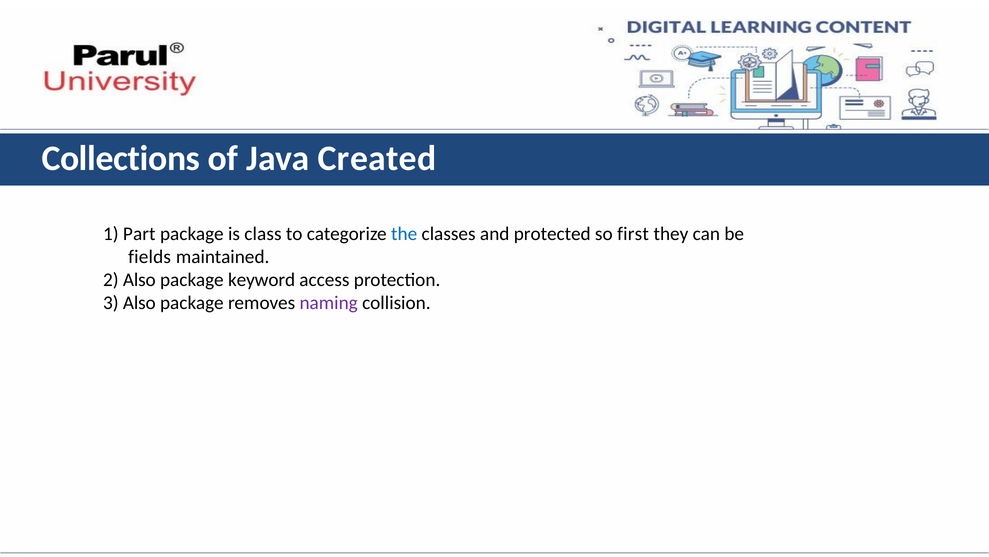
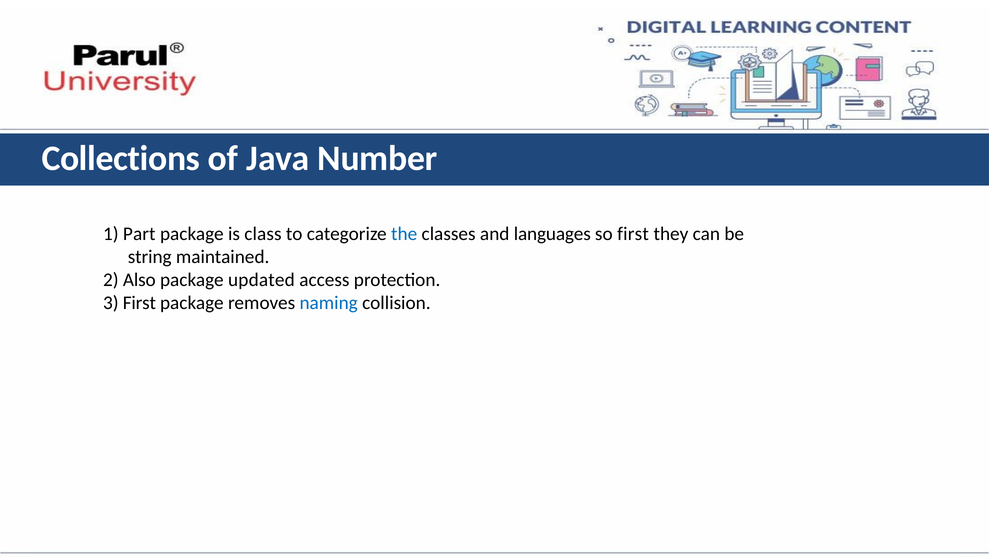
Created: Created -> Number
protected: protected -> languages
fields: fields -> string
keyword: keyword -> updated
3 Also: Also -> First
naming colour: purple -> blue
